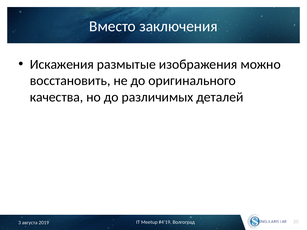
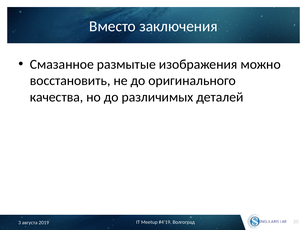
Искажения: Искажения -> Смазанное
